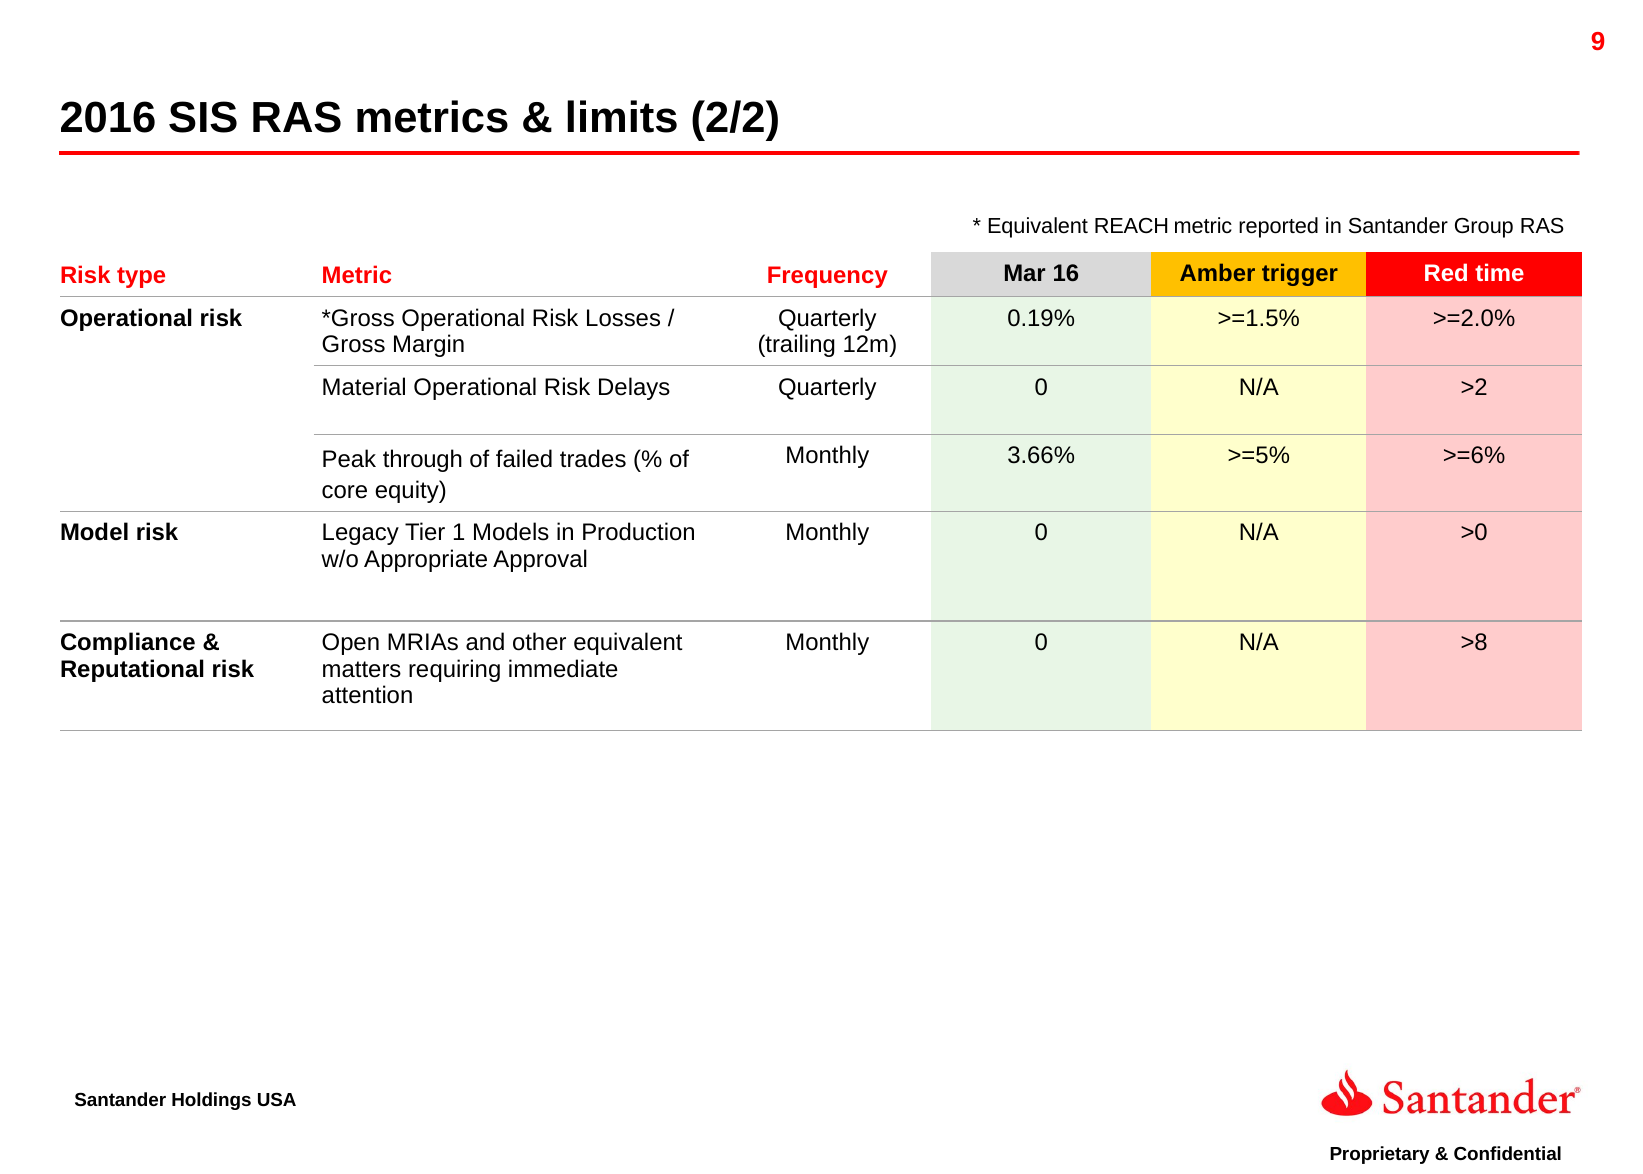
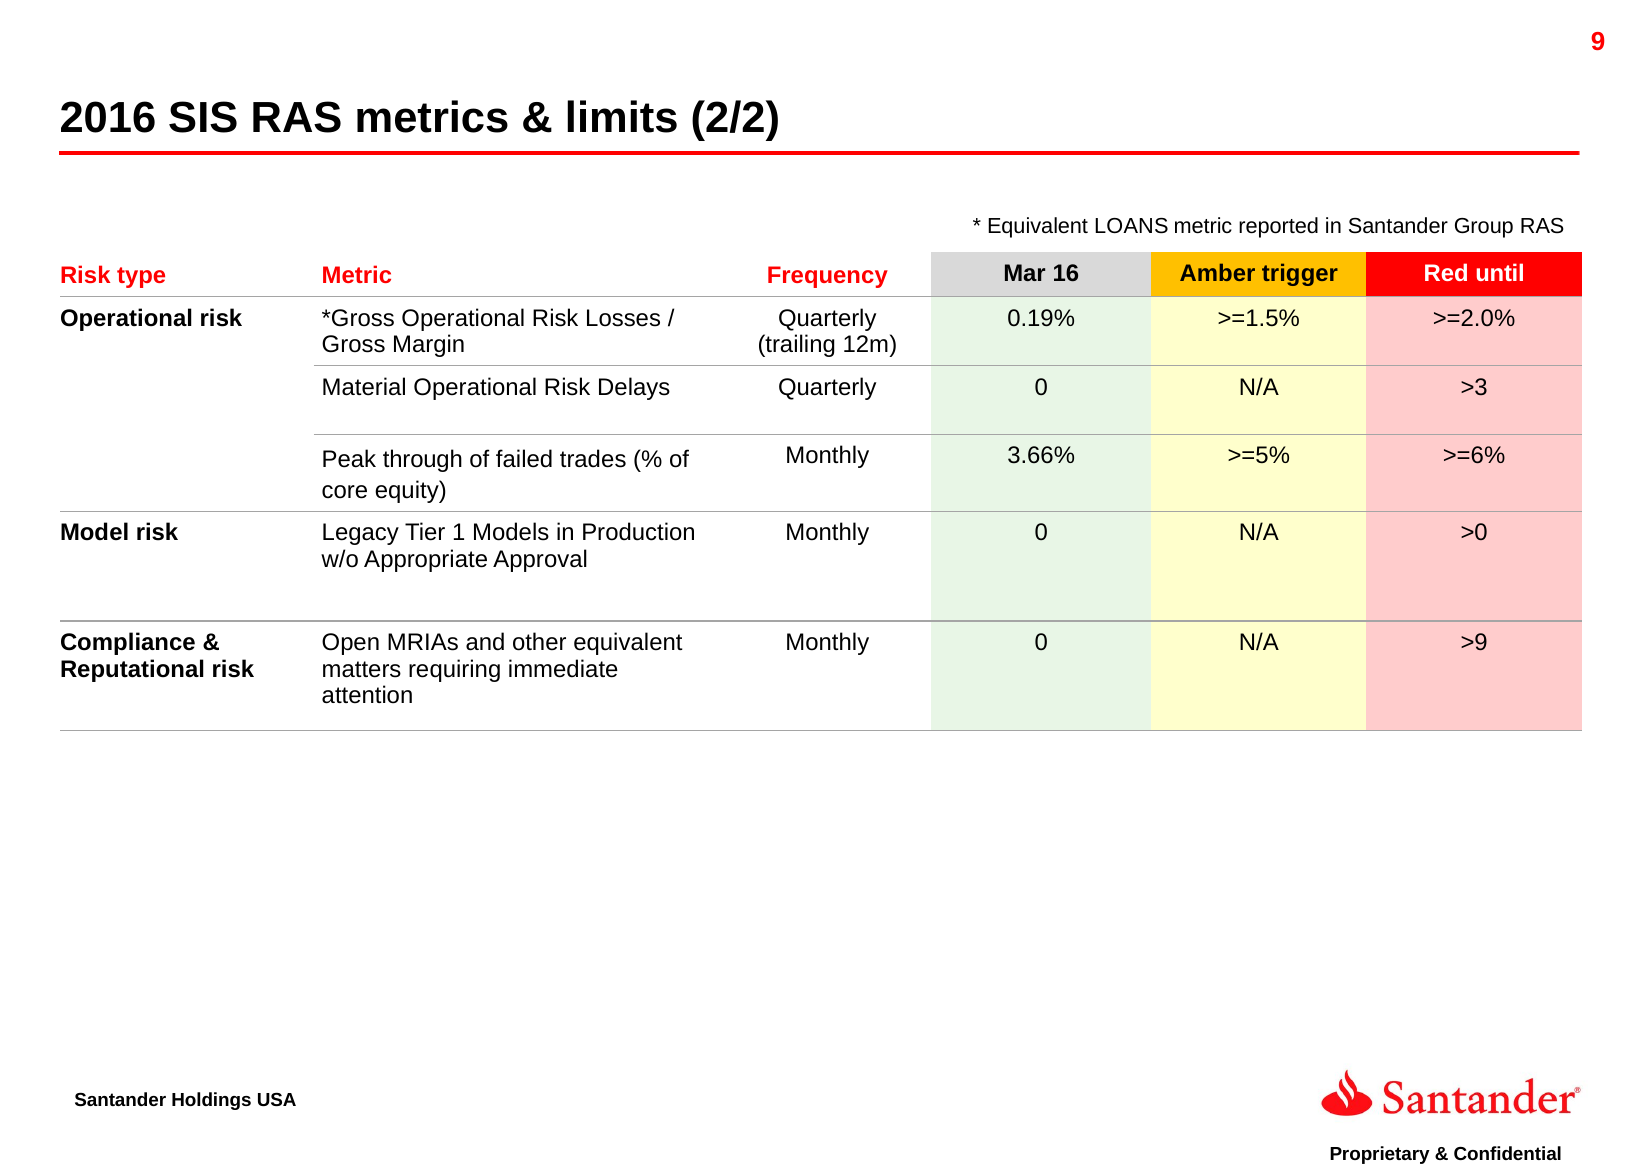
REACH: REACH -> LOANS
time: time -> until
>2: >2 -> >3
>8: >8 -> >9
